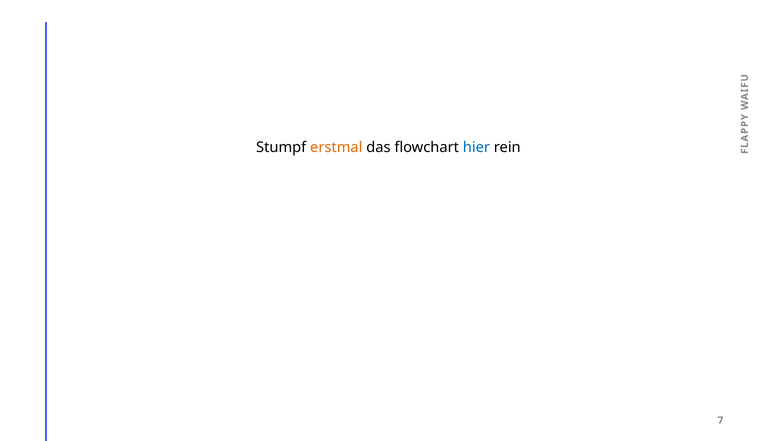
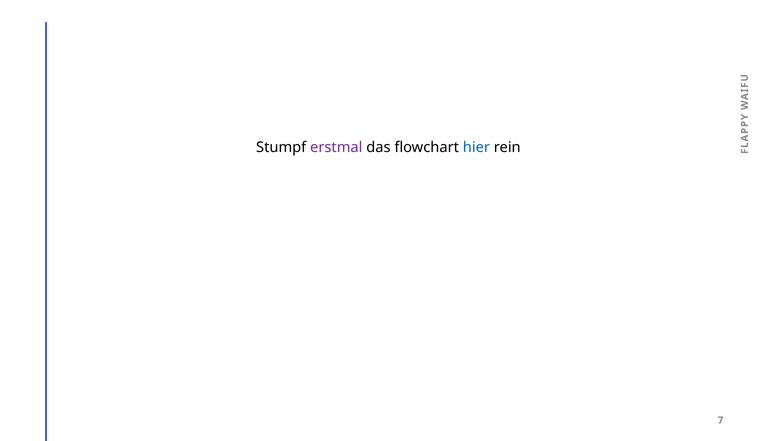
erstmal colour: orange -> purple
